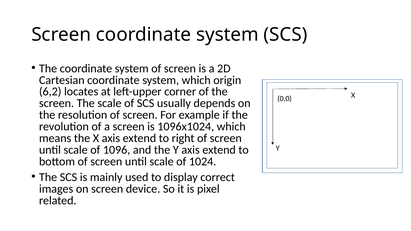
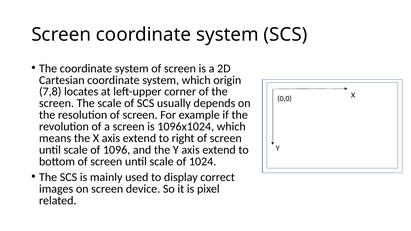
6,2: 6,2 -> 7,8
